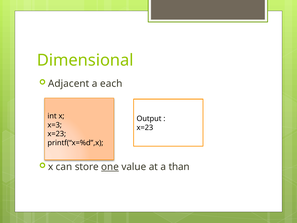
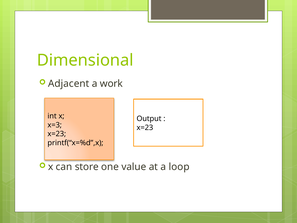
each: each -> work
one underline: present -> none
than: than -> loop
